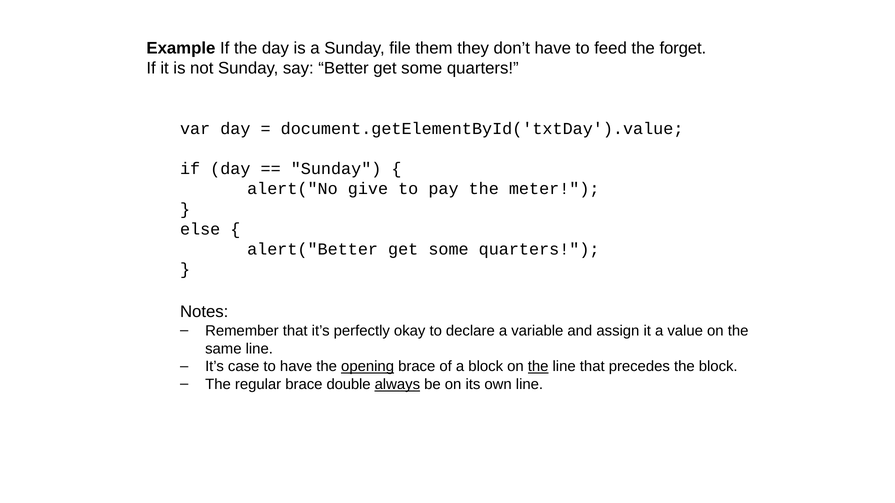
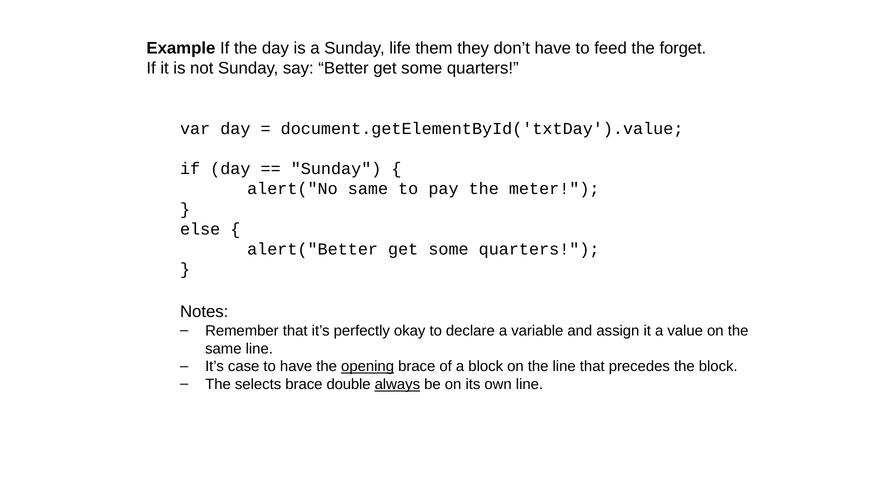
file: file -> life
alert("No give: give -> same
the at (538, 367) underline: present -> none
regular: regular -> selects
